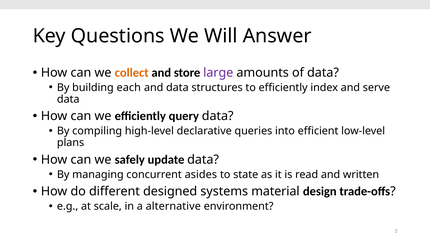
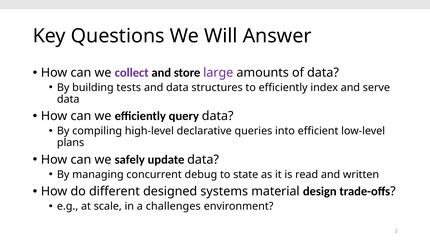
collect colour: orange -> purple
each: each -> tests
asides: asides -> debug
alternative: alternative -> challenges
